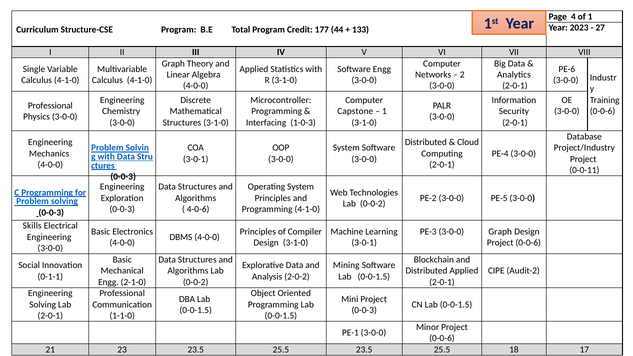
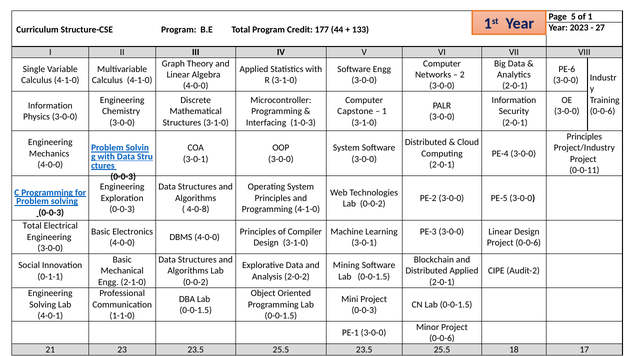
4: 4 -> 5
Professional at (50, 106): Professional -> Information
Database at (584, 137): Database -> Principles
4-0-6: 4-0-6 -> 4-0-8
Skills at (32, 226): Skills -> Total
3-0-0 Graph: Graph -> Linear
2-0-1 at (50, 316): 2-0-1 -> 4-0-1
